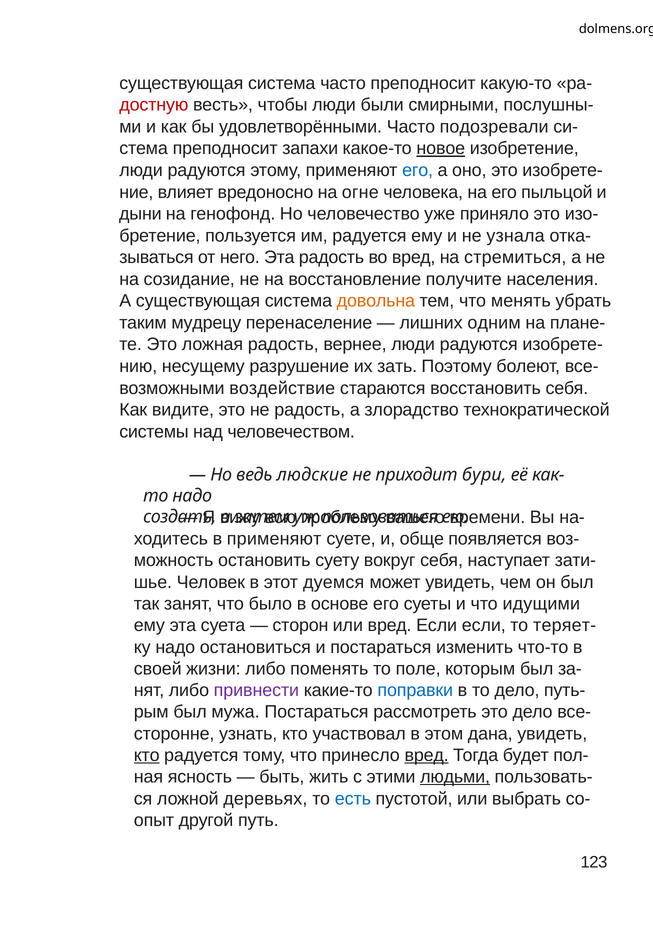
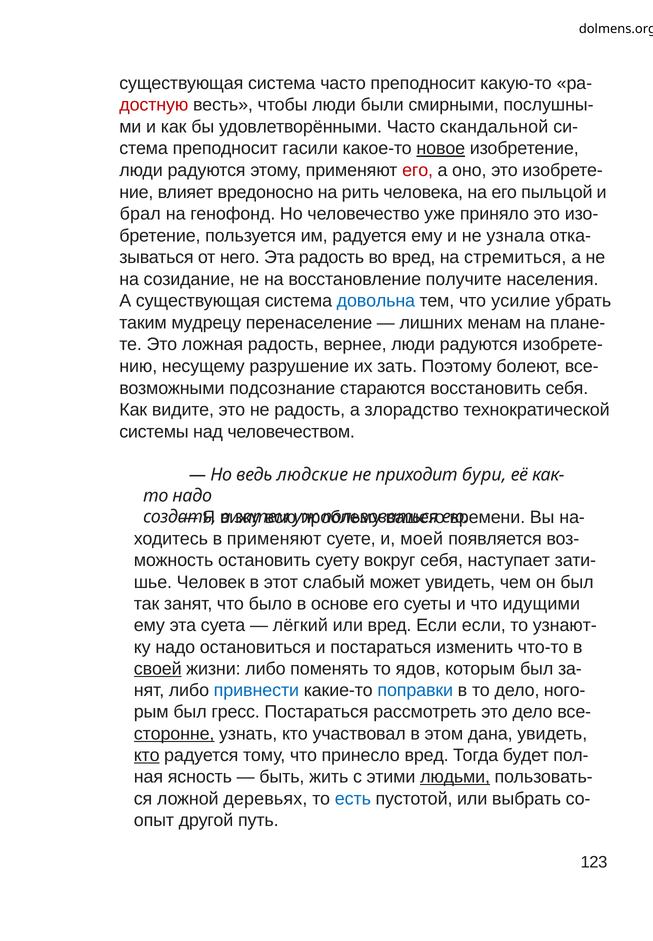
подозревали: подозревали -> скандальной
запахи: запахи -> гасили
его at (418, 170) colour: blue -> red
огне: огне -> рить
дыни: дыни -> брал
довольна colour: orange -> blue
менять: менять -> усилие
одним: одним -> менам
воздействие: воздействие -> подсознание
обще: обще -> моей
дуемся: дуемся -> слабый
сторон: сторон -> лёгкий
теряет-: теряет- -> узнают-
своей underline: none -> present
поле: поле -> ядов
привнести colour: purple -> blue
путь-: путь- -> ного-
мужа: мужа -> гресс
сторонне underline: none -> present
вред at (427, 754) underline: present -> none
